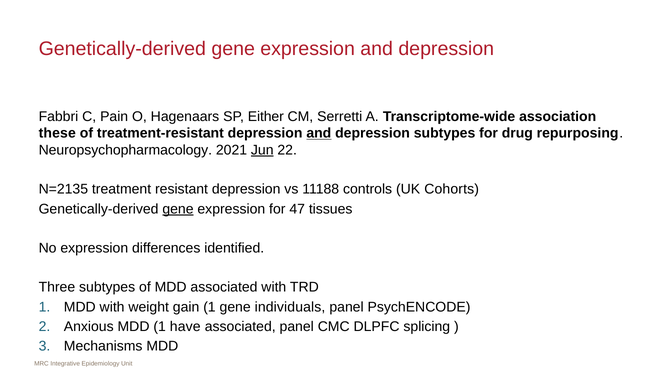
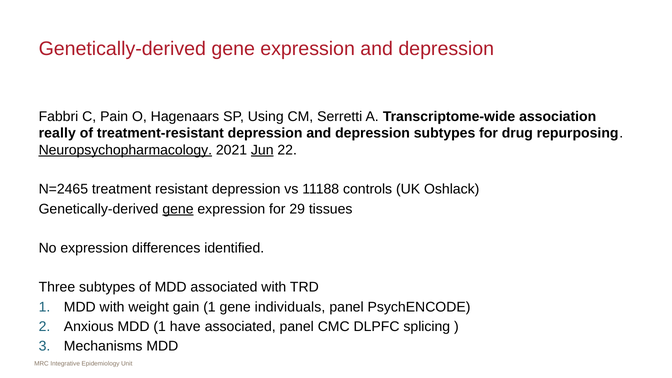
Either: Either -> Using
these: these -> really
and at (319, 133) underline: present -> none
Neuropsychopharmacology underline: none -> present
N=2135: N=2135 -> N=2465
Cohorts: Cohorts -> Oshlack
47: 47 -> 29
